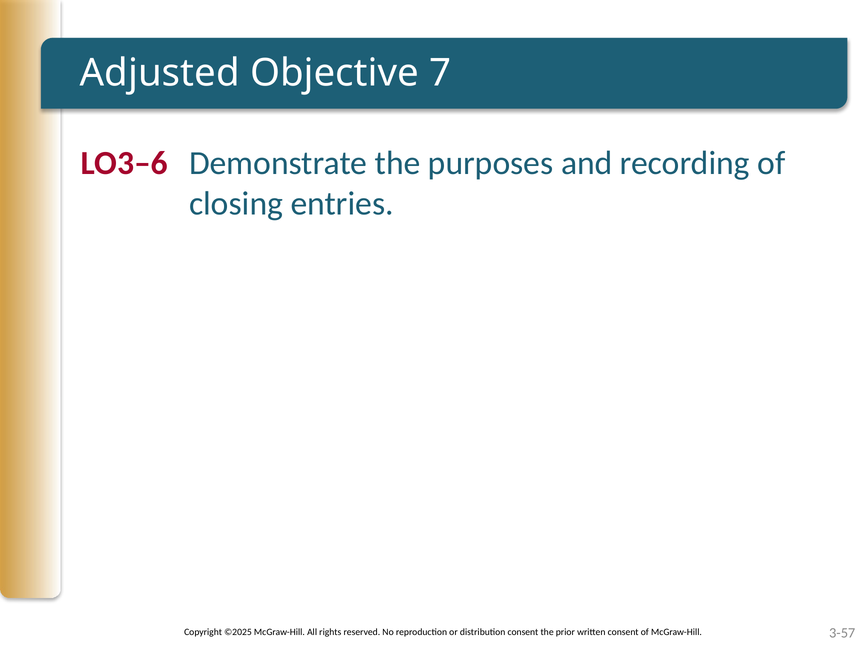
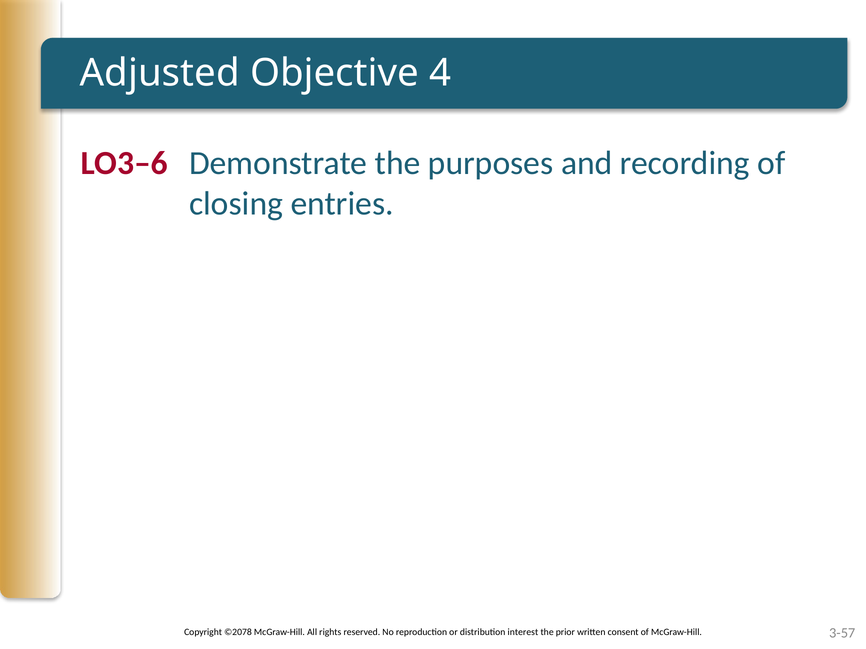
7: 7 -> 4
©2025: ©2025 -> ©2078
distribution consent: consent -> interest
